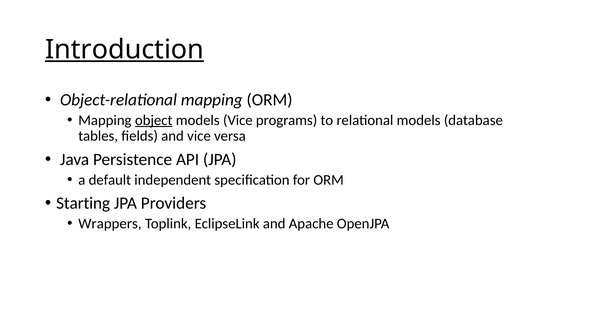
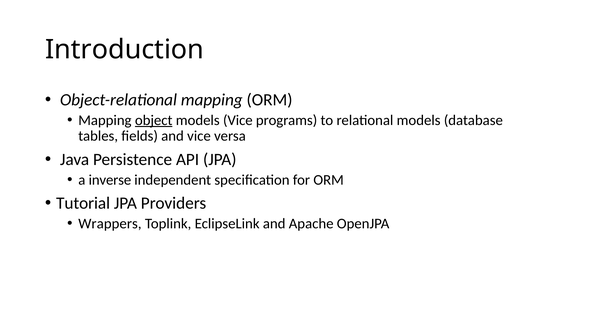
Introduction underline: present -> none
default: default -> inverse
Starting: Starting -> Tutorial
